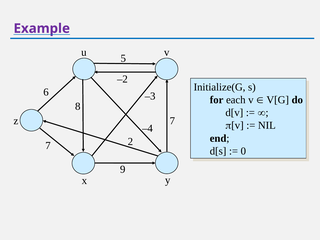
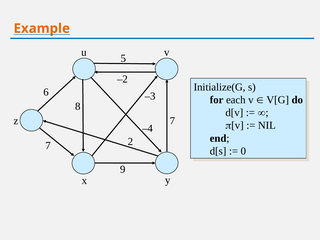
Example colour: purple -> orange
